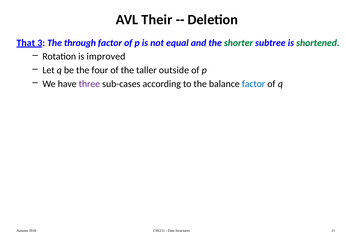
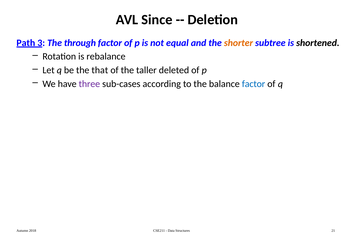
Their: Their -> Since
That: That -> Path
shorter colour: green -> orange
shortened colour: green -> black
improved: improved -> rebalance
four: four -> that
outside: outside -> deleted
